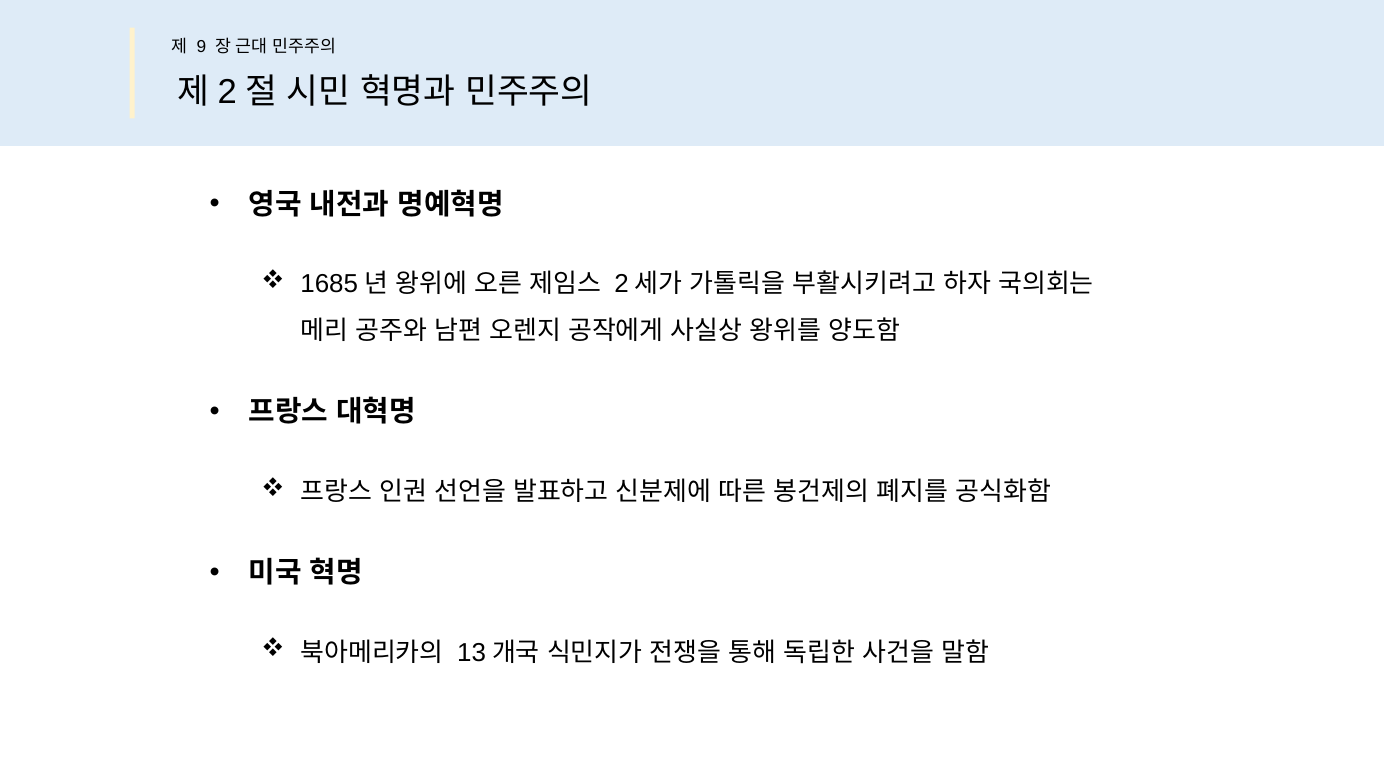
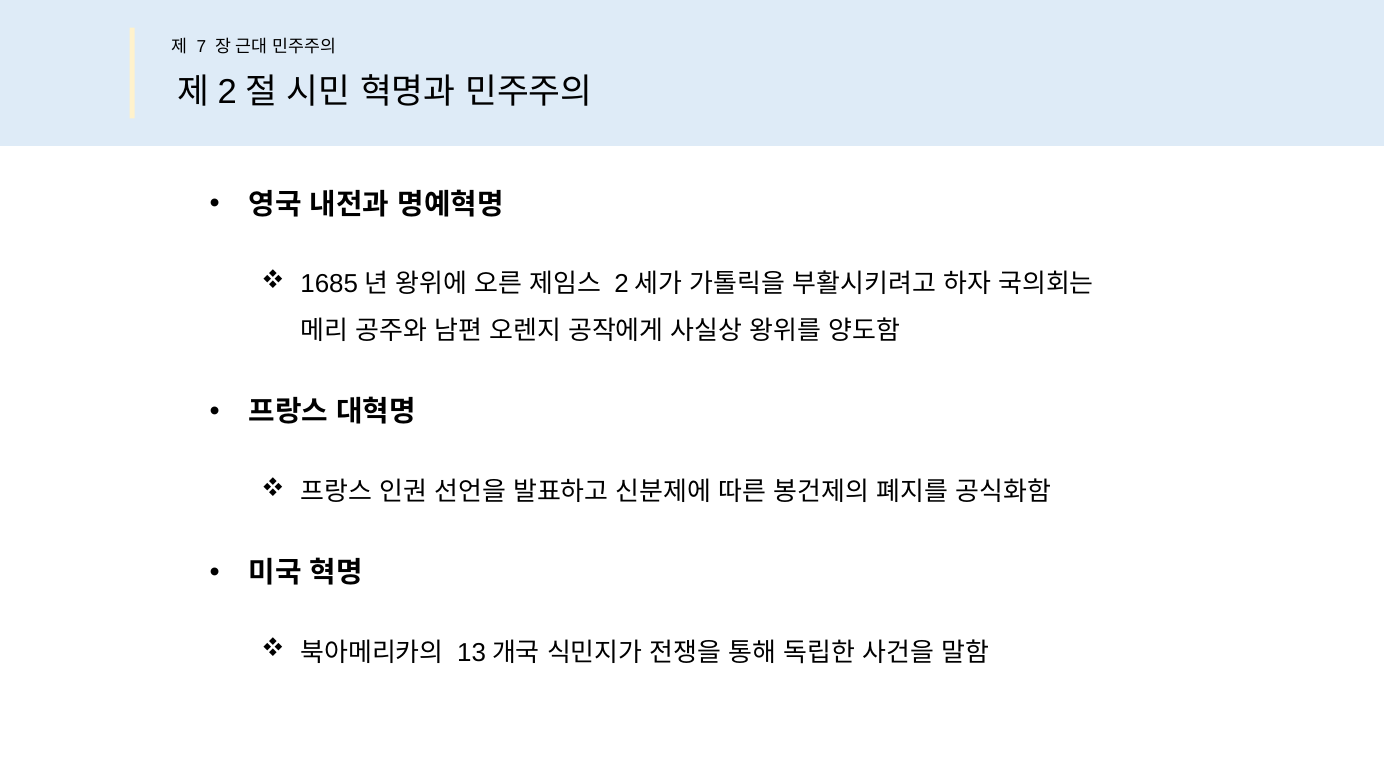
9: 9 -> 7
